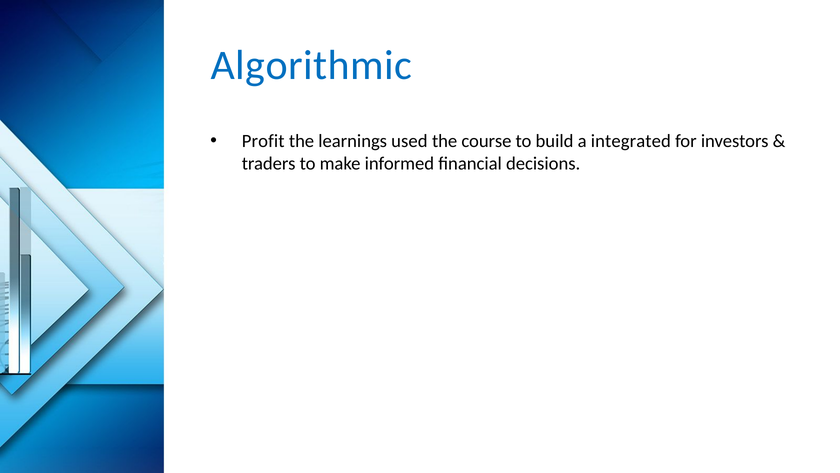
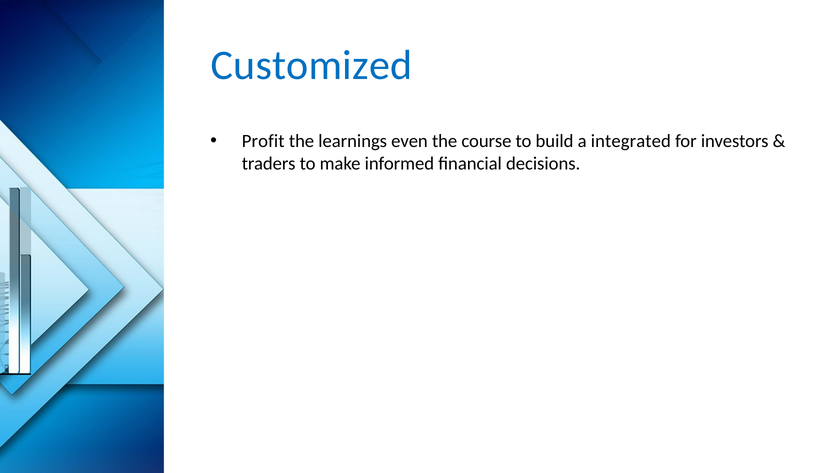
Algorithmic: Algorithmic -> Customized
used: used -> even
